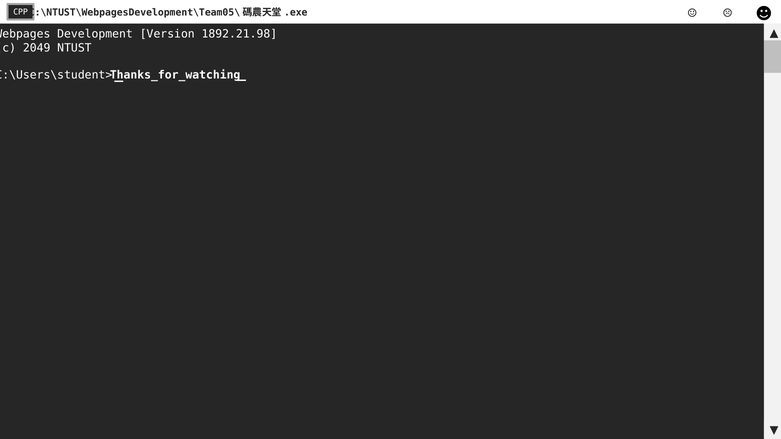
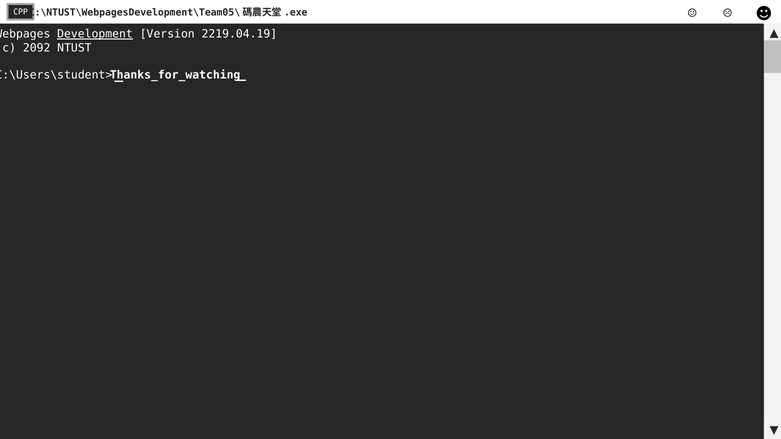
Development underline: none -> present
1892.21.98: 1892.21.98 -> 2219.04.19
2049: 2049 -> 2092
